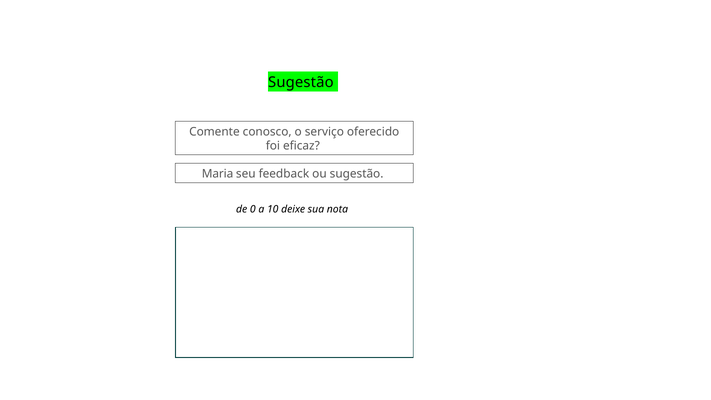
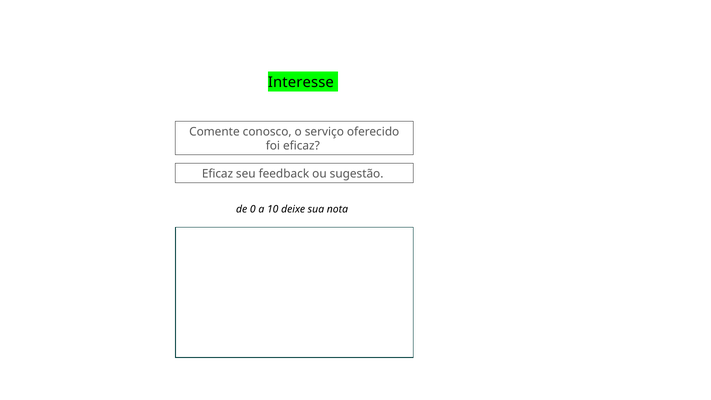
Sugestão at (301, 82): Sugestão -> Interesse
Maria at (218, 174): Maria -> Eficaz
